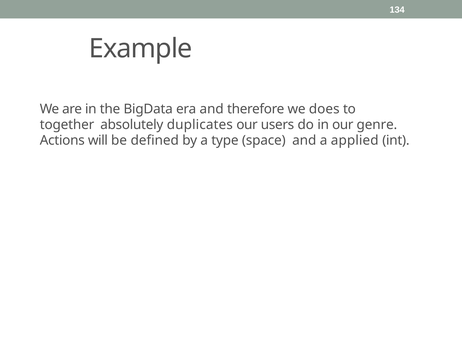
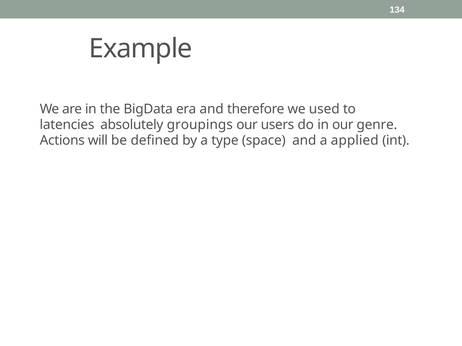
does: does -> used
together: together -> latencies
duplicates: duplicates -> groupings
